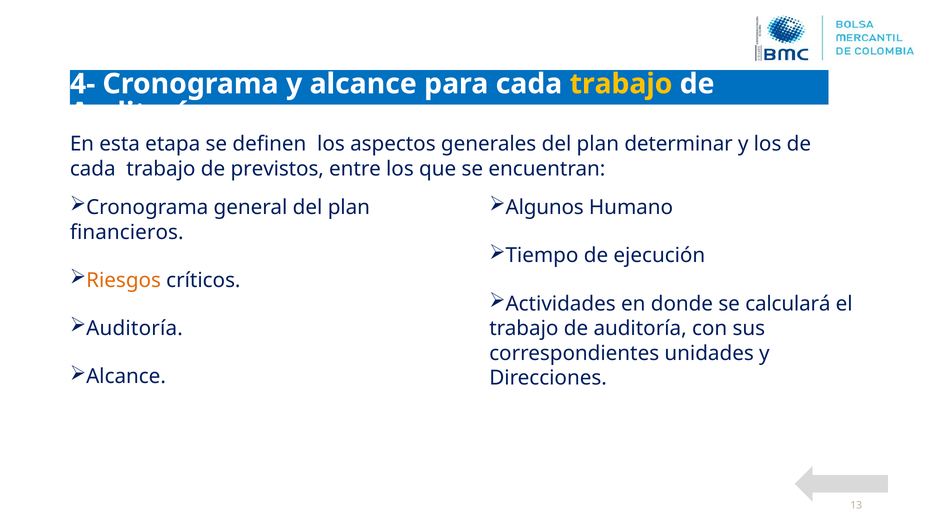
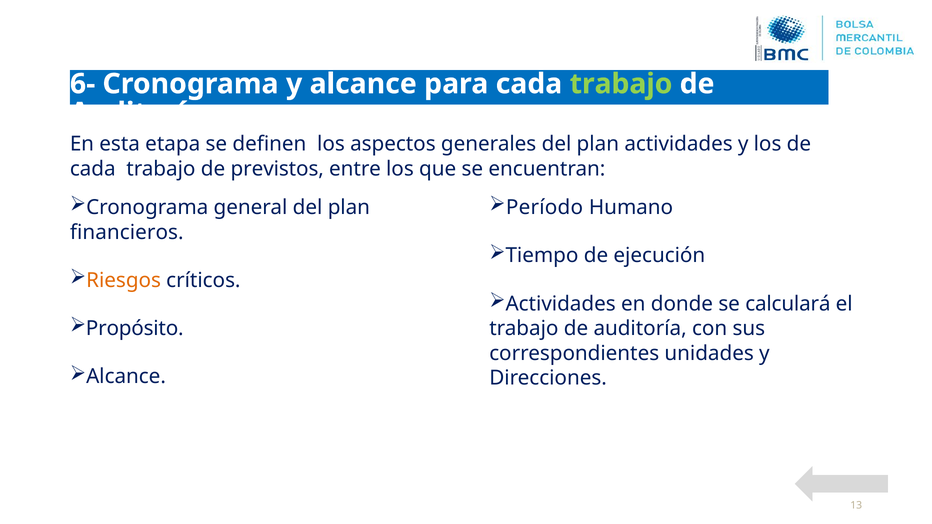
4-: 4- -> 6-
trabajo at (621, 84) colour: yellow -> light green
plan determinar: determinar -> actividades
Algunos: Algunos -> Período
Auditoría at (135, 329): Auditoría -> Propósito
